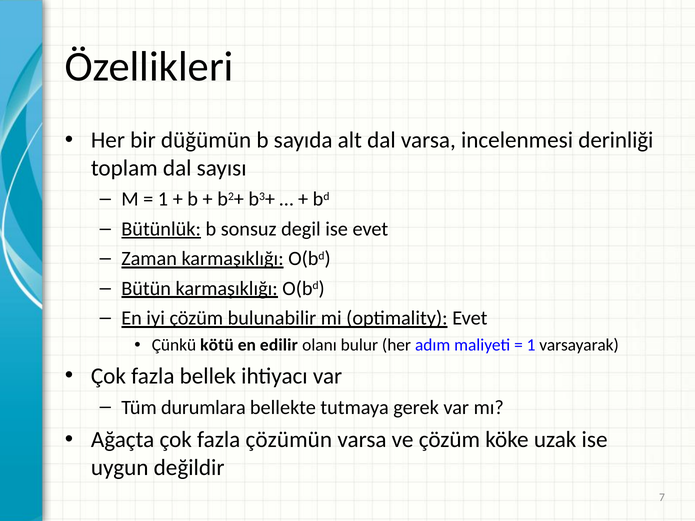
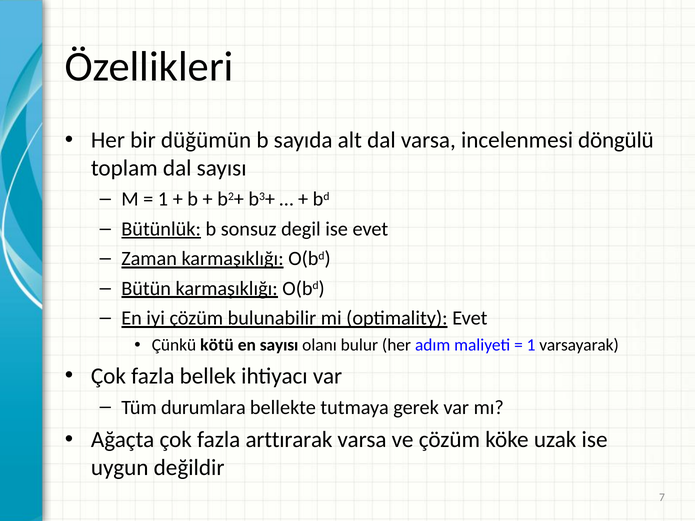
derinliği: derinliği -> döngülü
en edilir: edilir -> sayısı
çözümün: çözümün -> arttırarak
